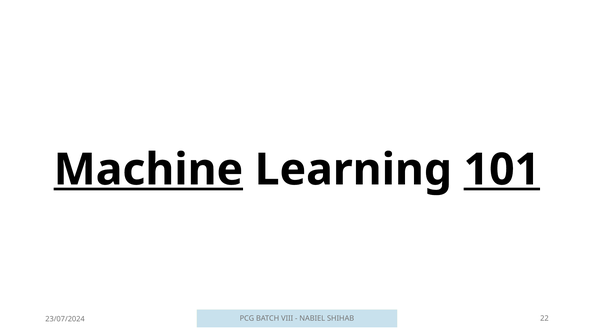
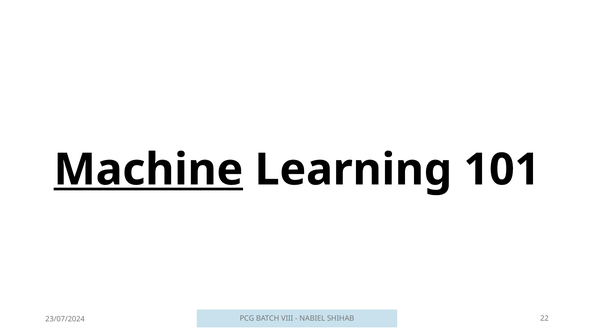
101 underline: present -> none
